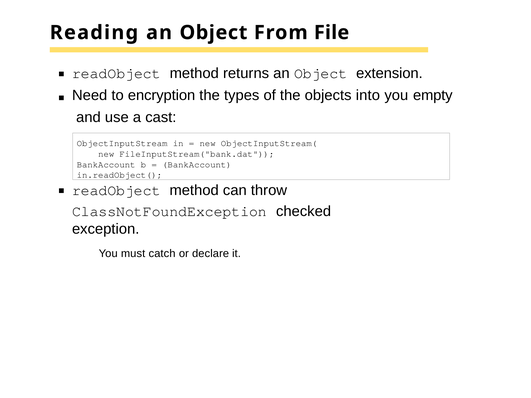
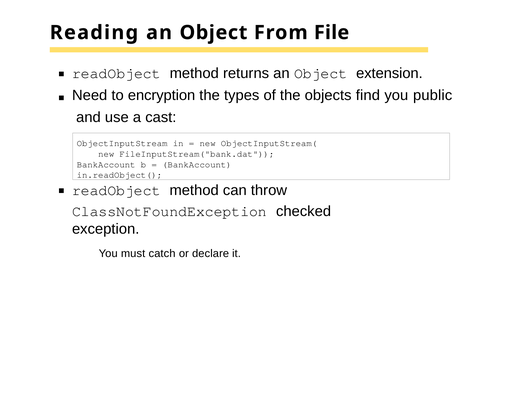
into: into -> find
empty: empty -> public
